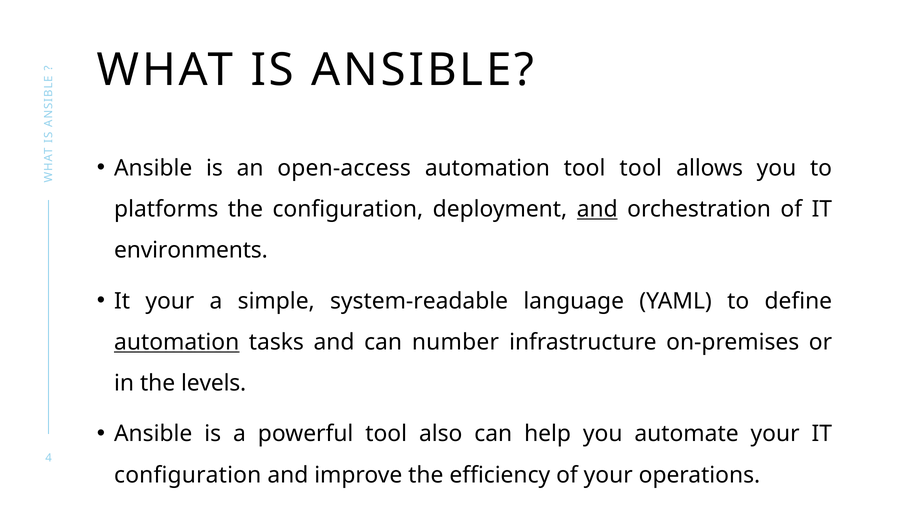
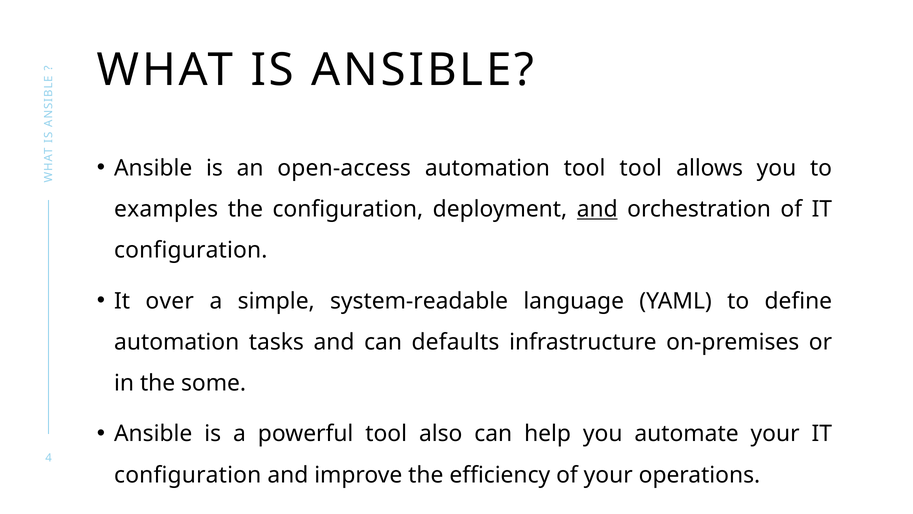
platforms: platforms -> examples
environments at (191, 250): environments -> configuration
It your: your -> over
automation at (177, 342) underline: present -> none
number: number -> defaults
levels: levels -> some
